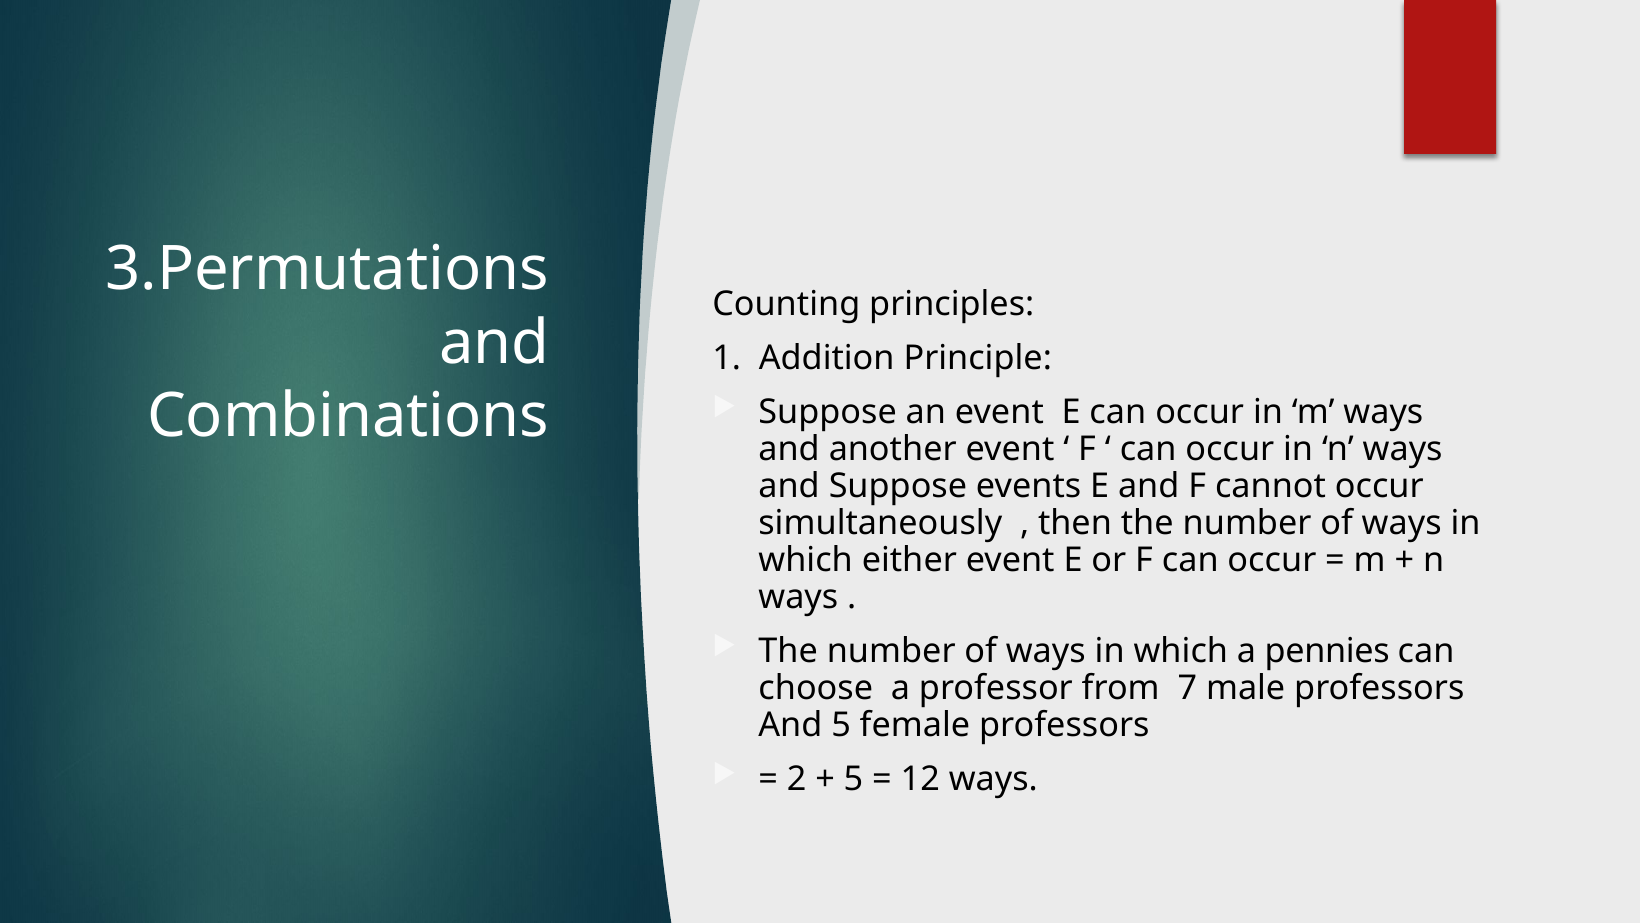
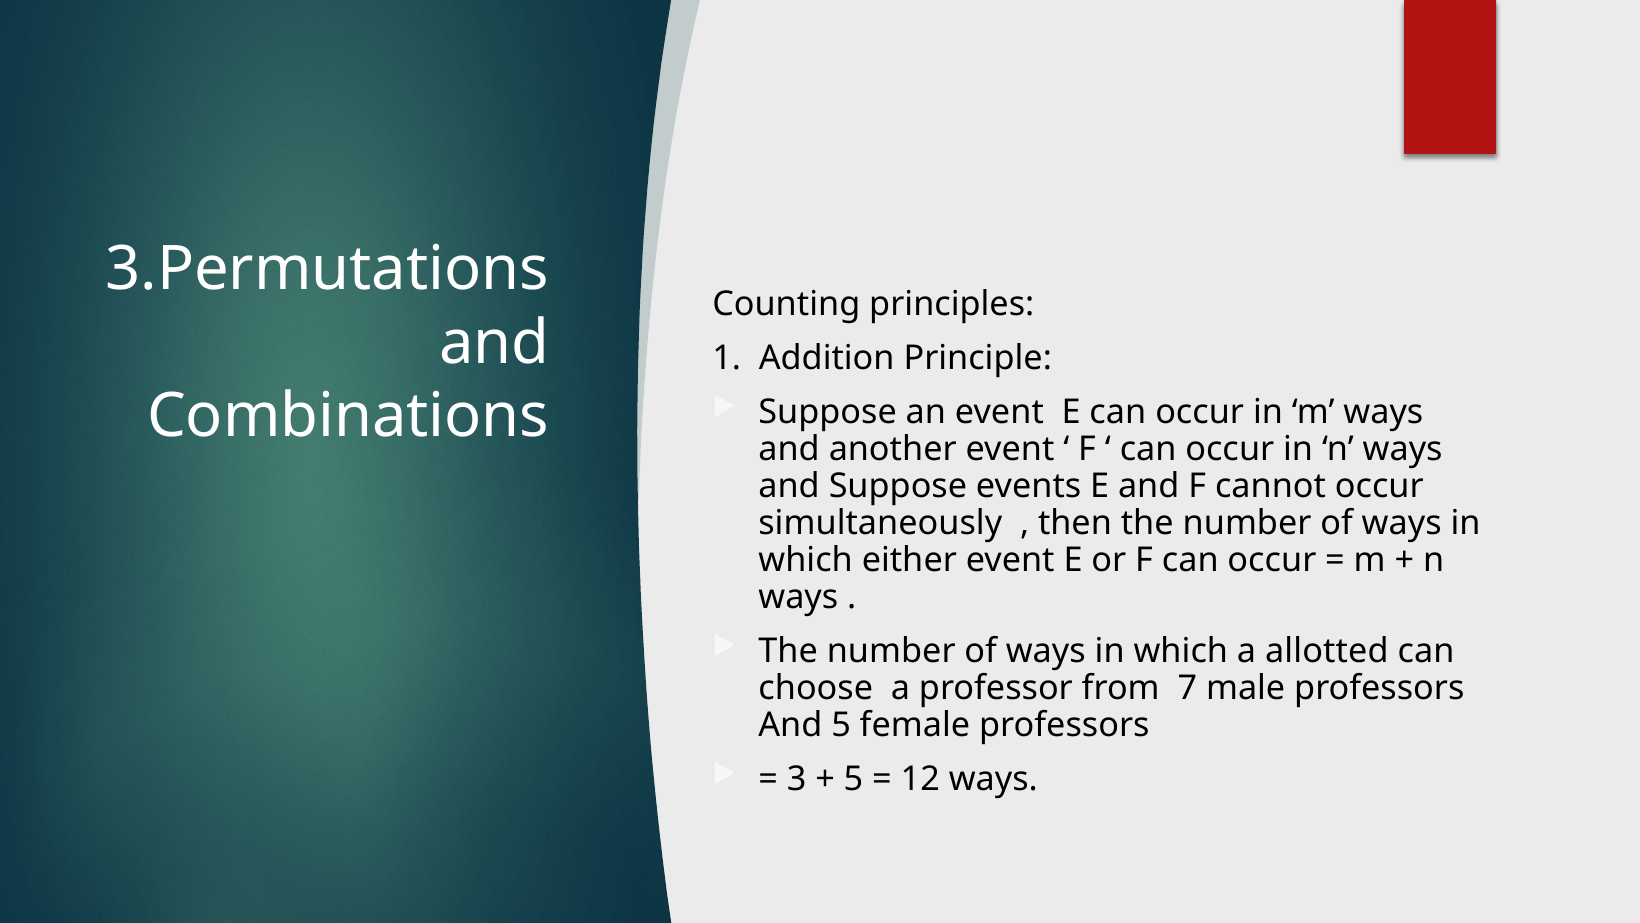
pennies: pennies -> allotted
2: 2 -> 3
